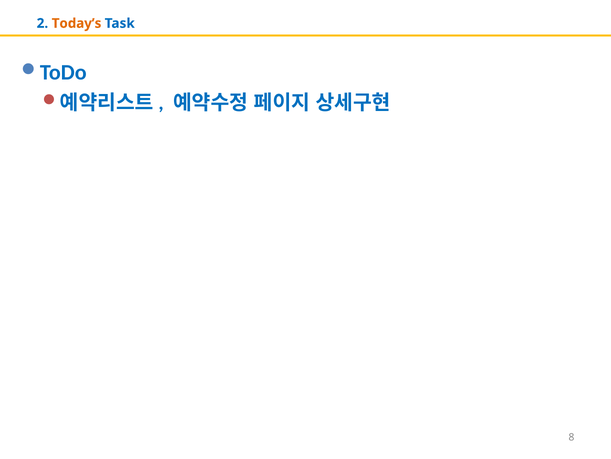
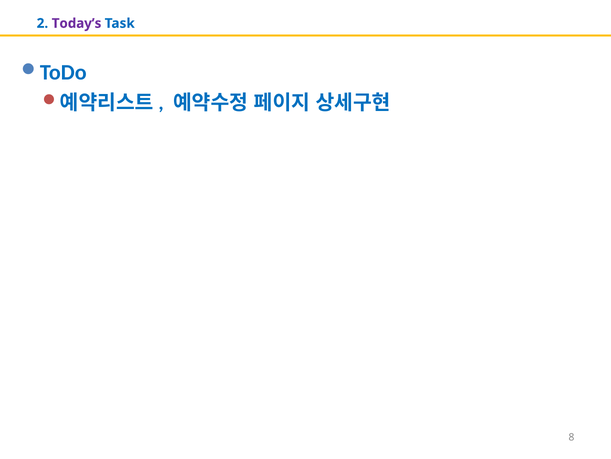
Today’s colour: orange -> purple
